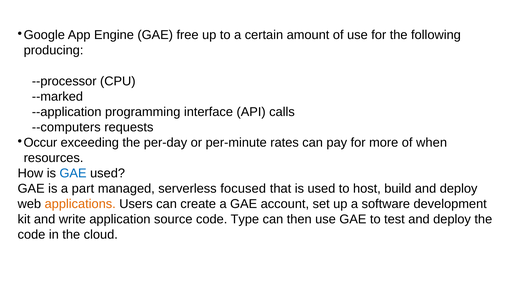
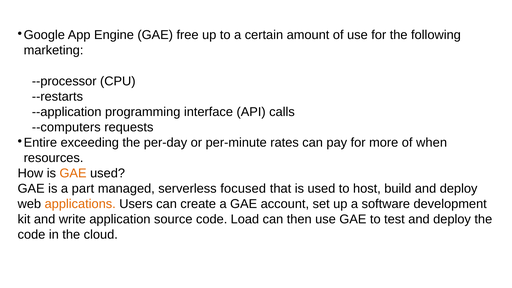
producing: producing -> marketing
--marked: --marked -> --restarts
Occur: Occur -> Entire
GAE at (73, 173) colour: blue -> orange
Type: Type -> Load
